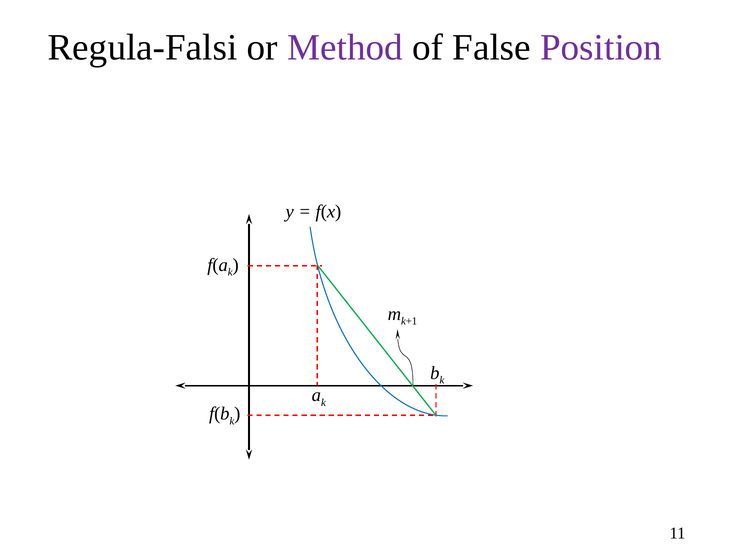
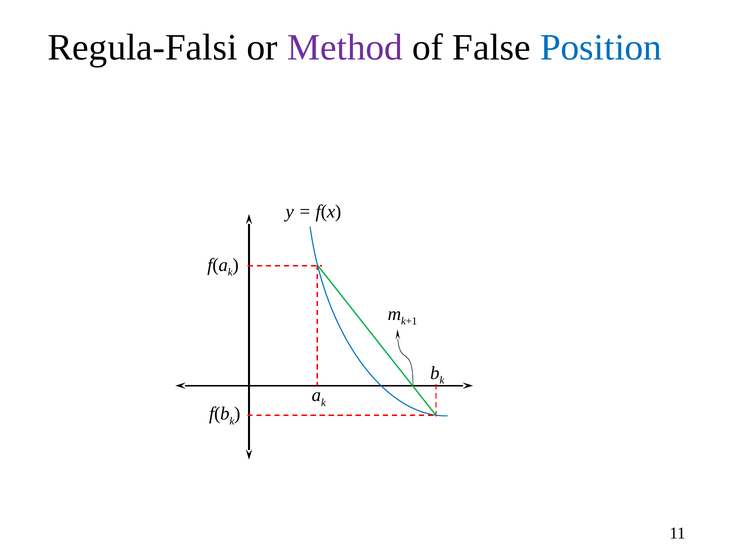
Position colour: purple -> blue
